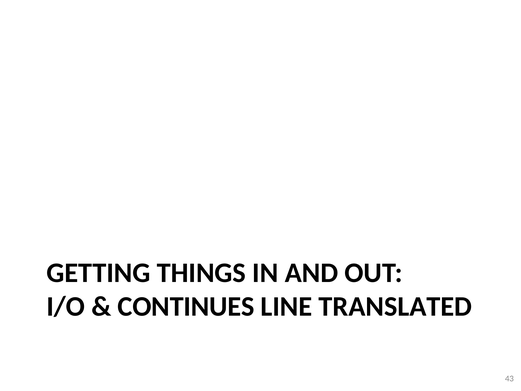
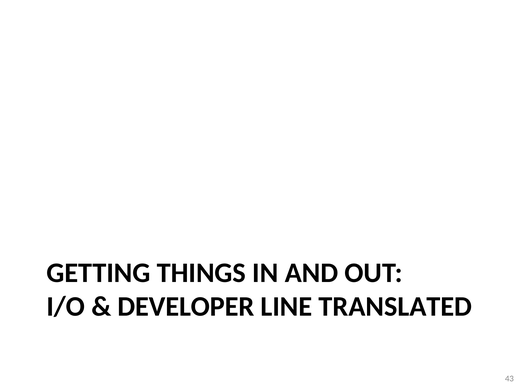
CONTINUES: CONTINUES -> DEVELOPER
